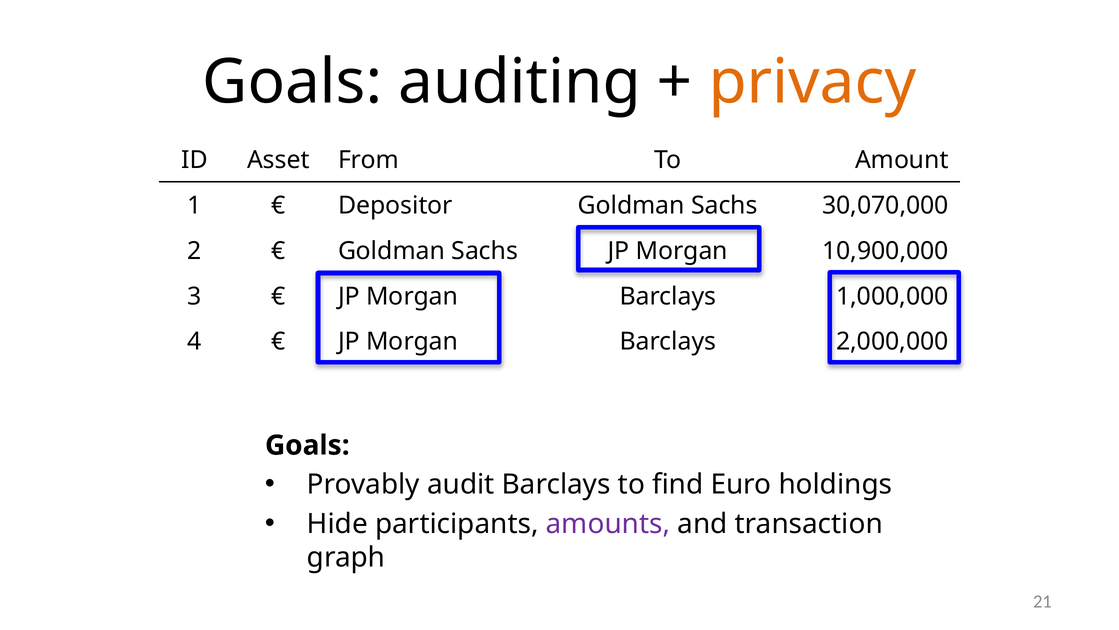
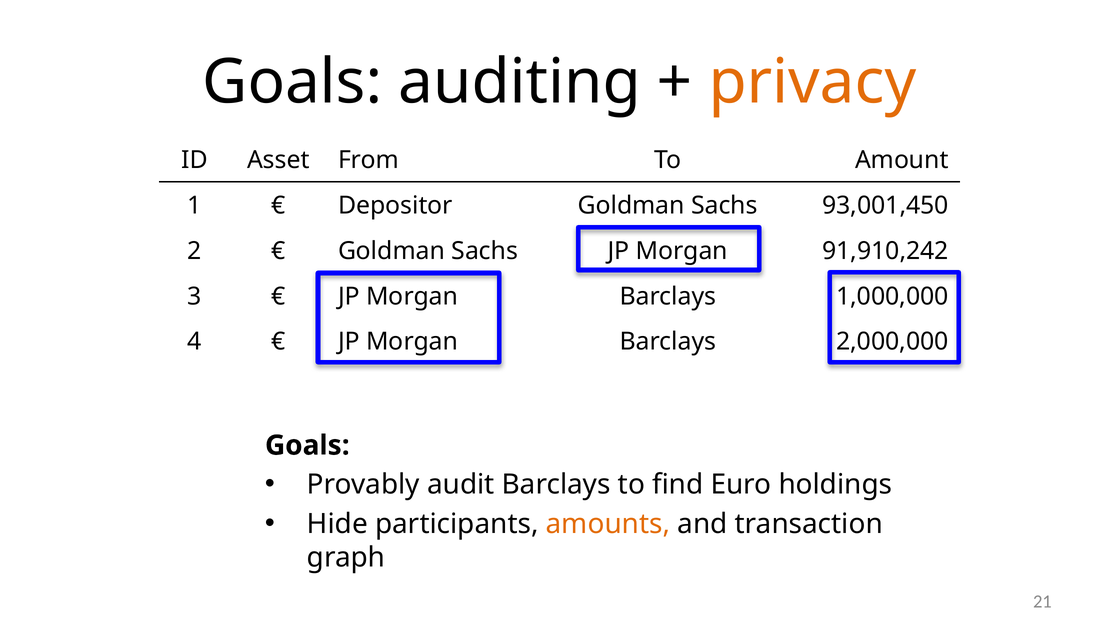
30,070,000: 30,070,000 -> 93,001,450
10,900,000: 10,900,000 -> 91,910,242
amounts colour: purple -> orange
